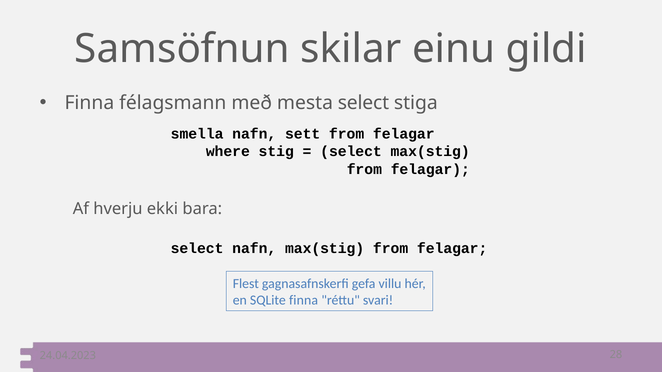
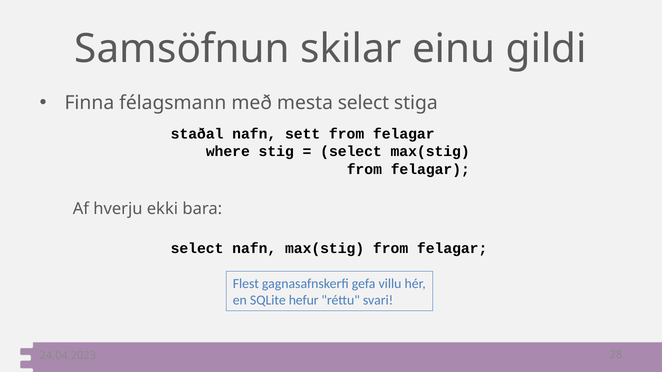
smella: smella -> staðal
SQLite finna: finna -> hefur
